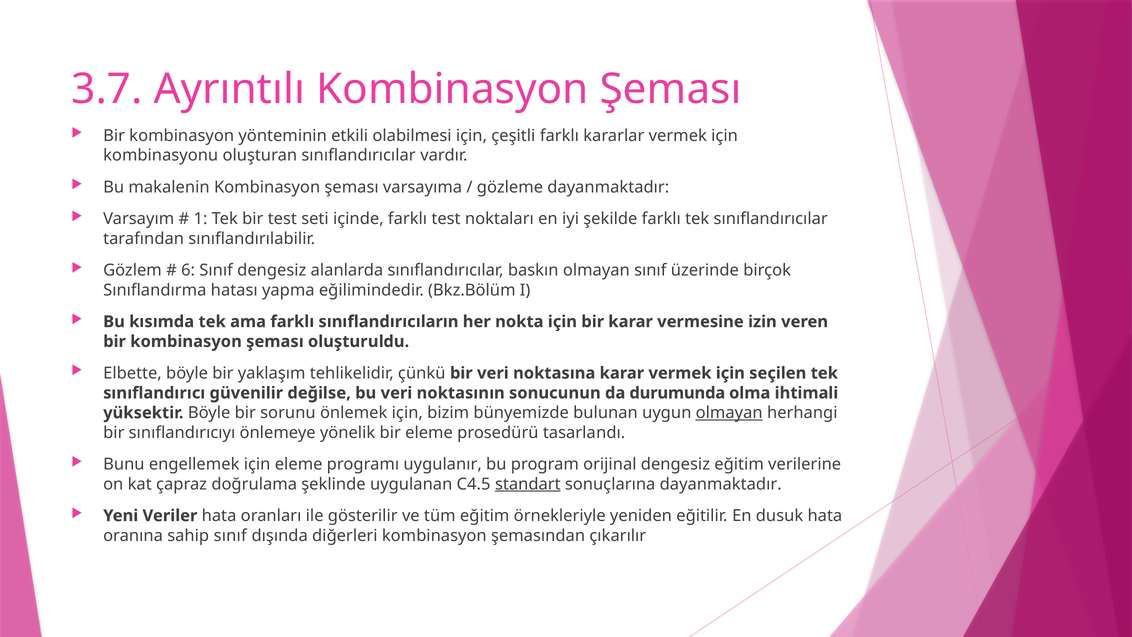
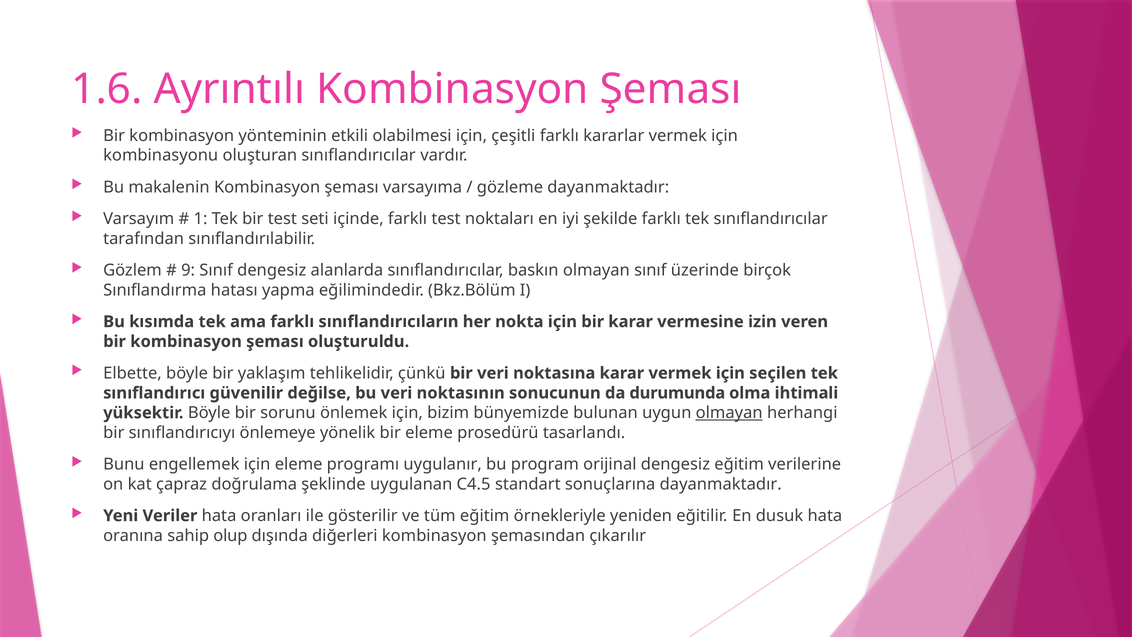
3.7: 3.7 -> 1.6
6: 6 -> 9
standart underline: present -> none
sahip sınıf: sınıf -> olup
